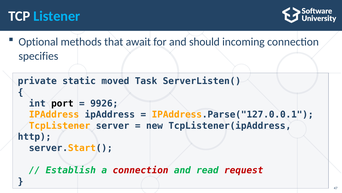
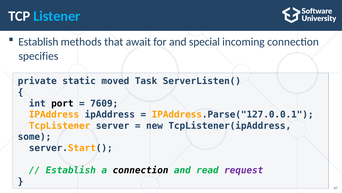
Optional at (38, 42): Optional -> Establish
should: should -> special
9926: 9926 -> 7609
http: http -> some
connection at (141, 170) colour: red -> black
request colour: red -> purple
